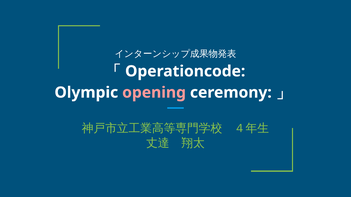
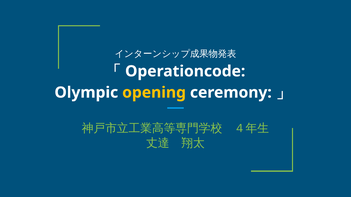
opening colour: pink -> yellow
